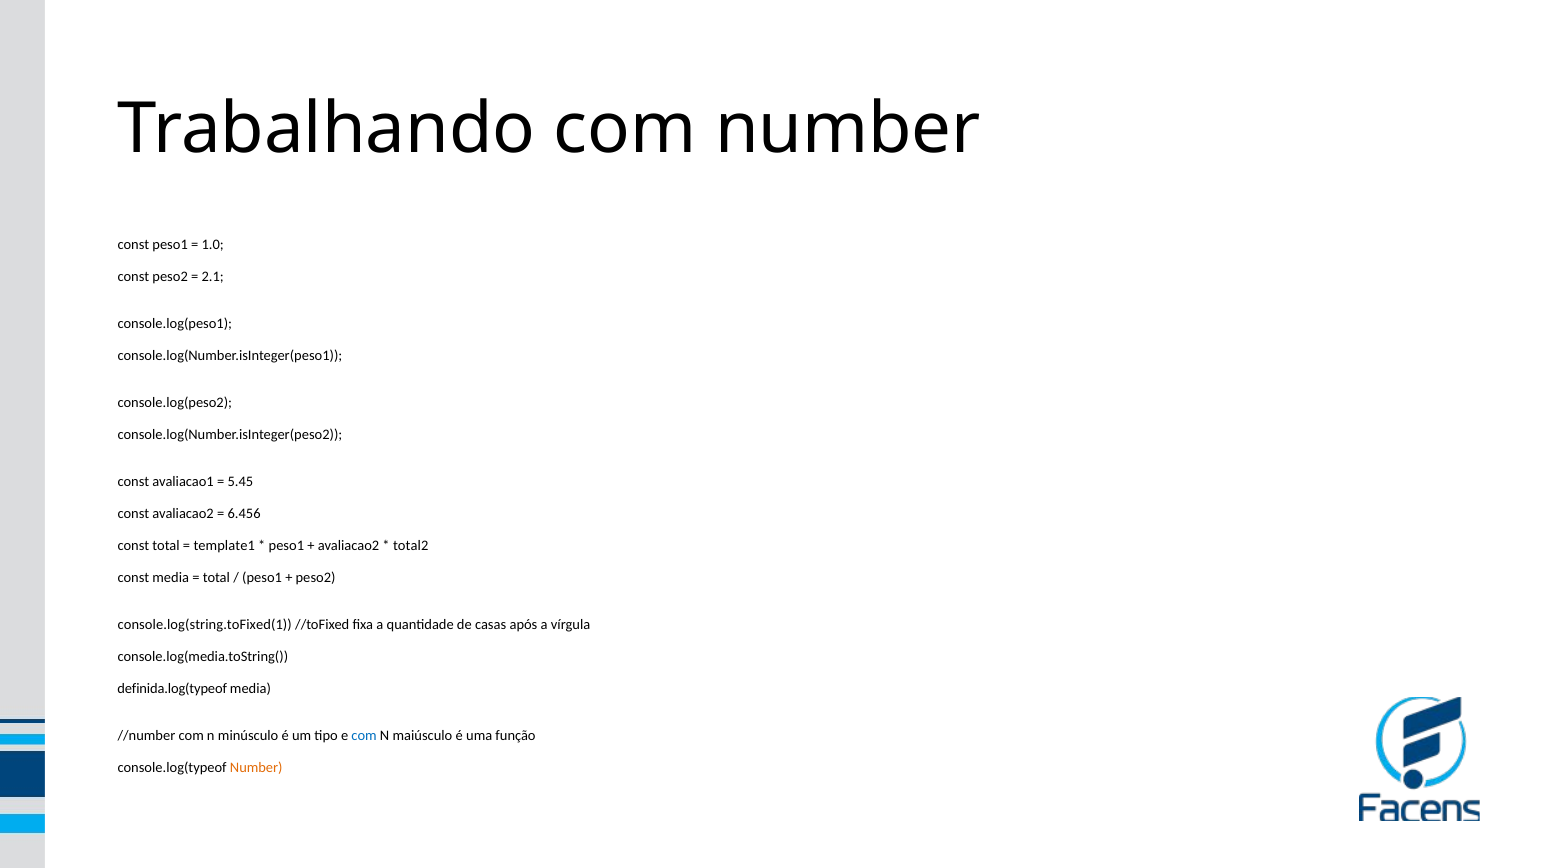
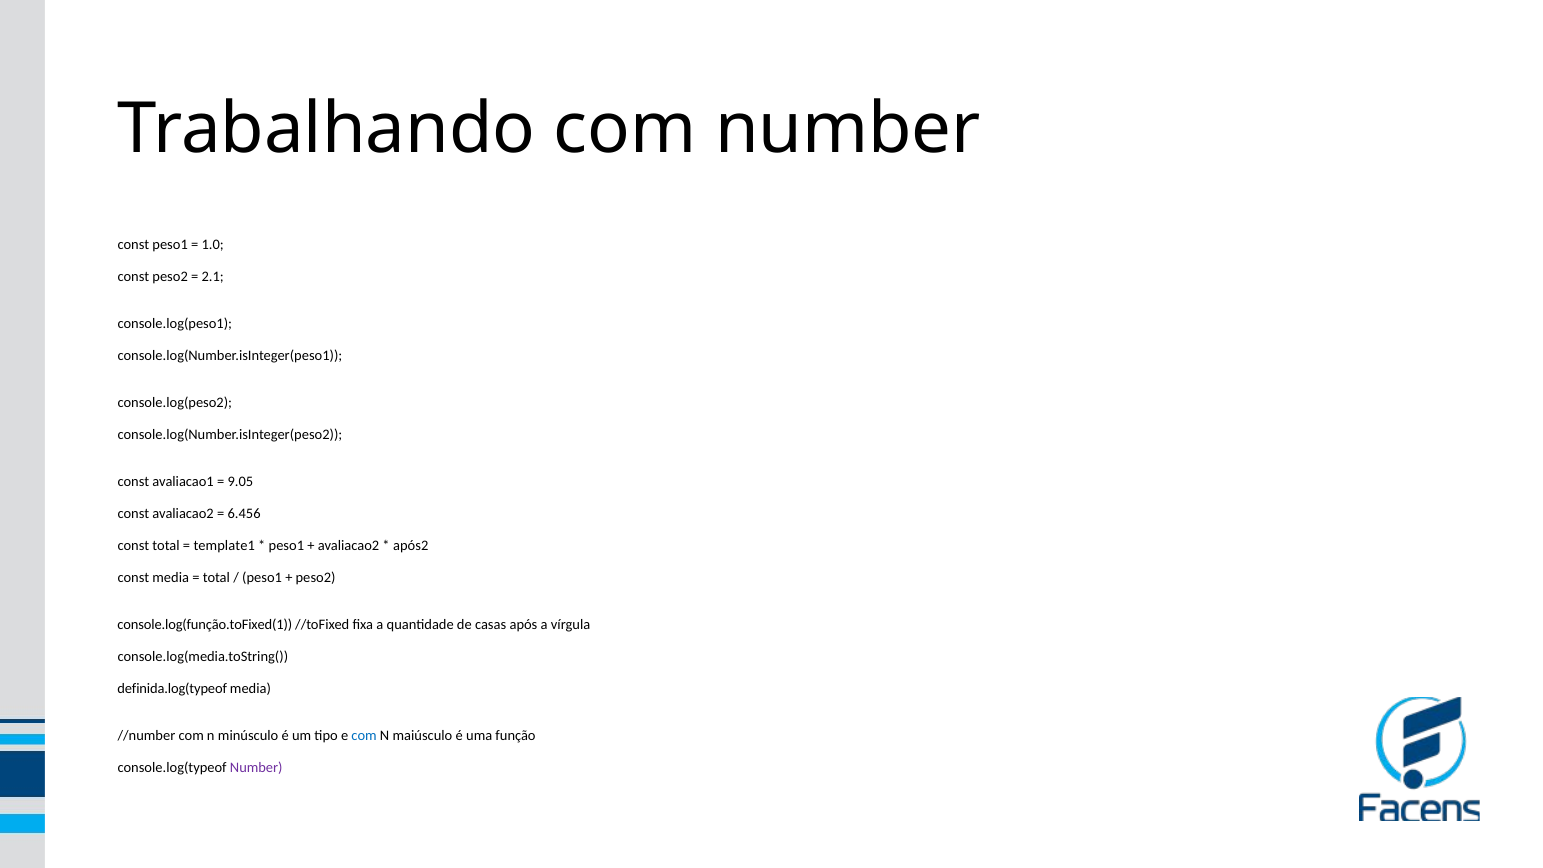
5.45: 5.45 -> 9.05
total2: total2 -> após2
console.log(string.toFixed(1: console.log(string.toFixed(1 -> console.log(função.toFixed(1
Number at (256, 768) colour: orange -> purple
